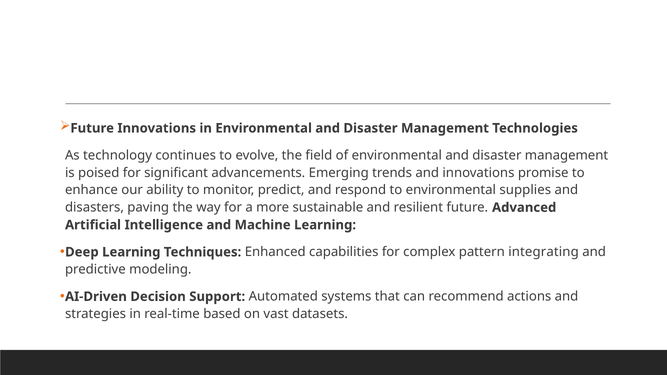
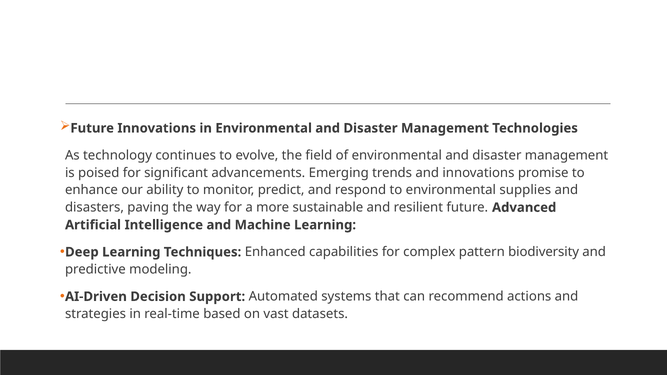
integrating: integrating -> biodiversity
